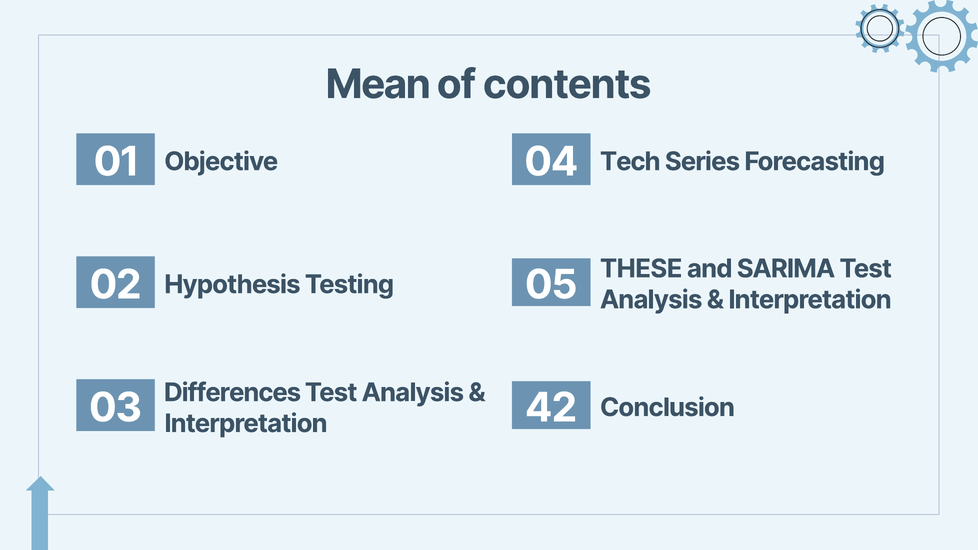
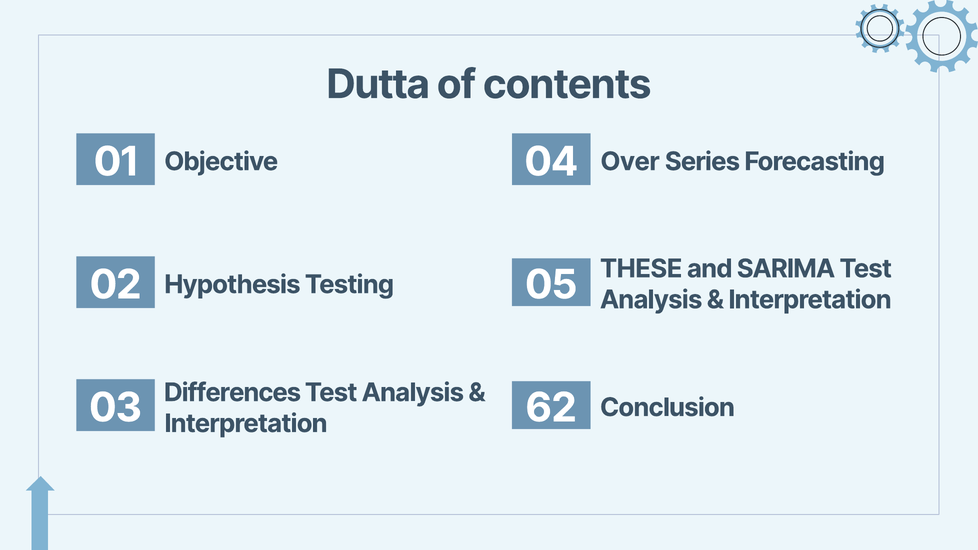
Mean: Mean -> Dutta
Tech: Tech -> Over
42: 42 -> 62
